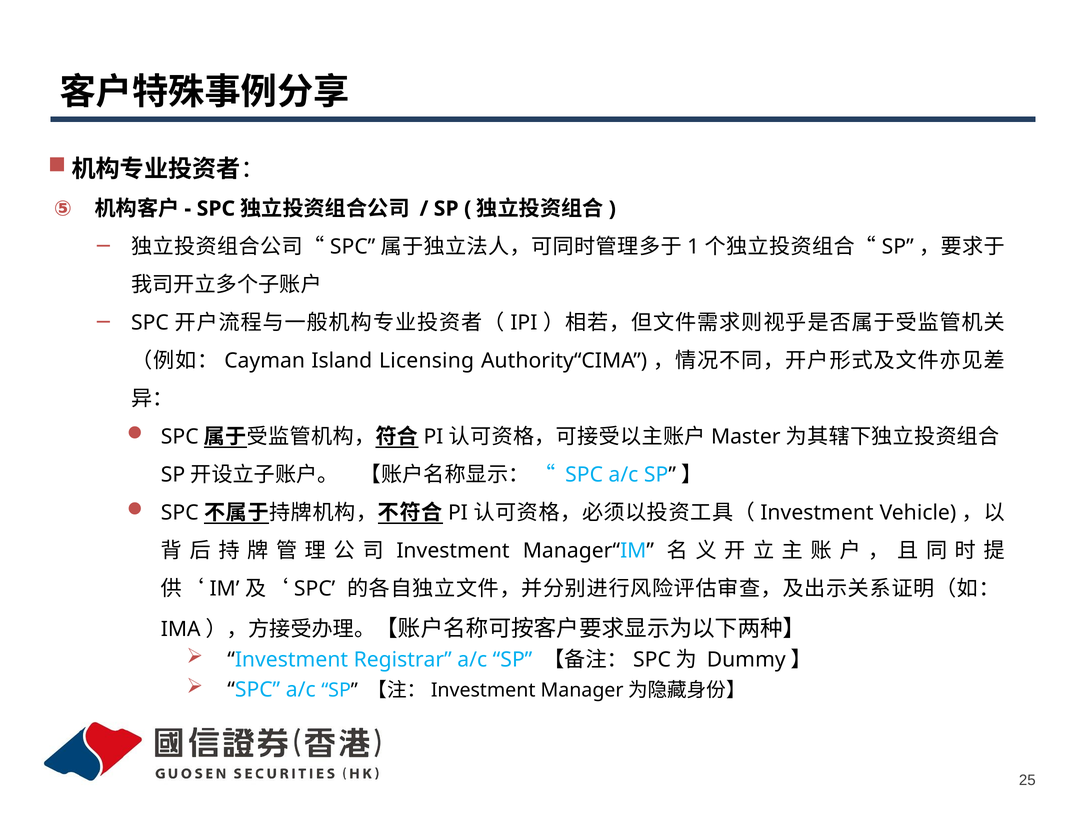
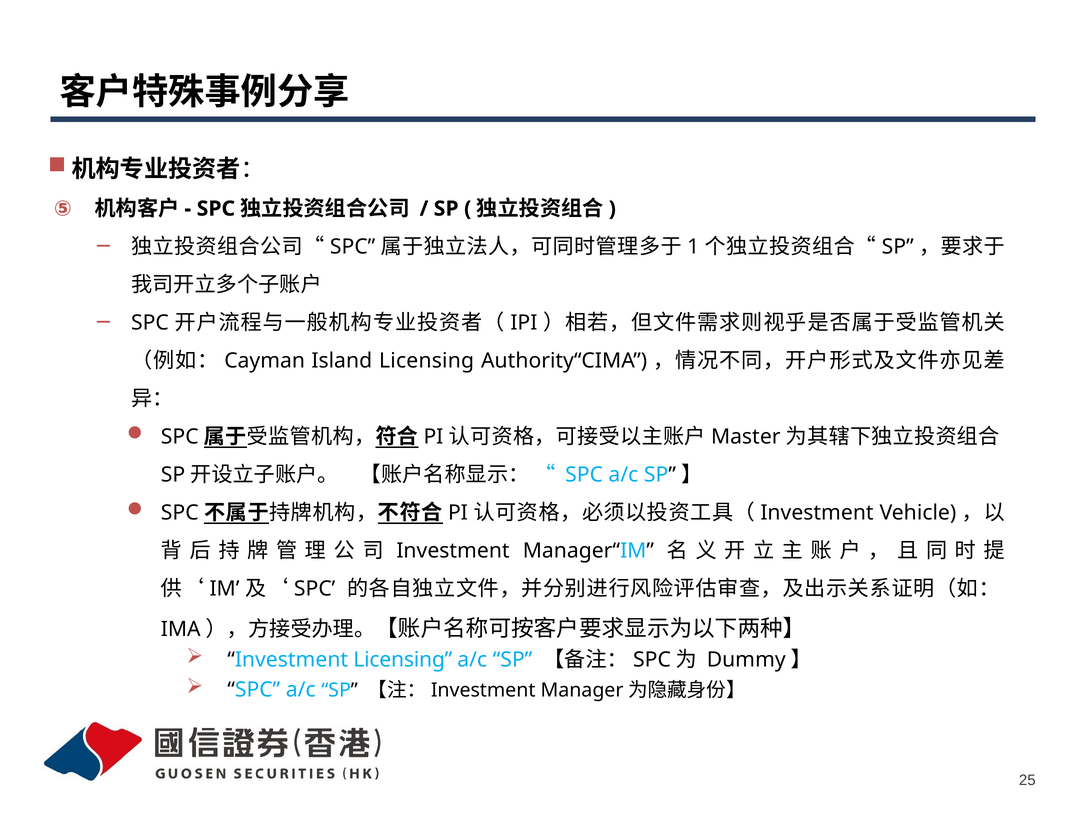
Investment Registrar: Registrar -> Licensing
